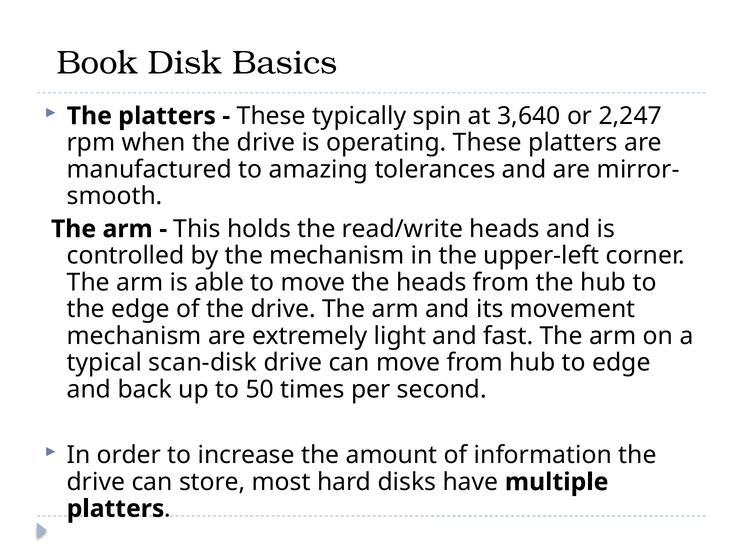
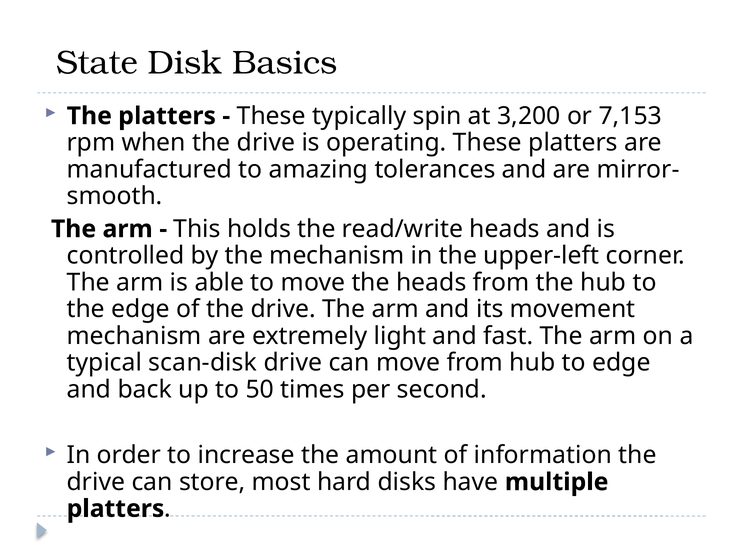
Book: Book -> State
3,640: 3,640 -> 3,200
2,247: 2,247 -> 7,153
